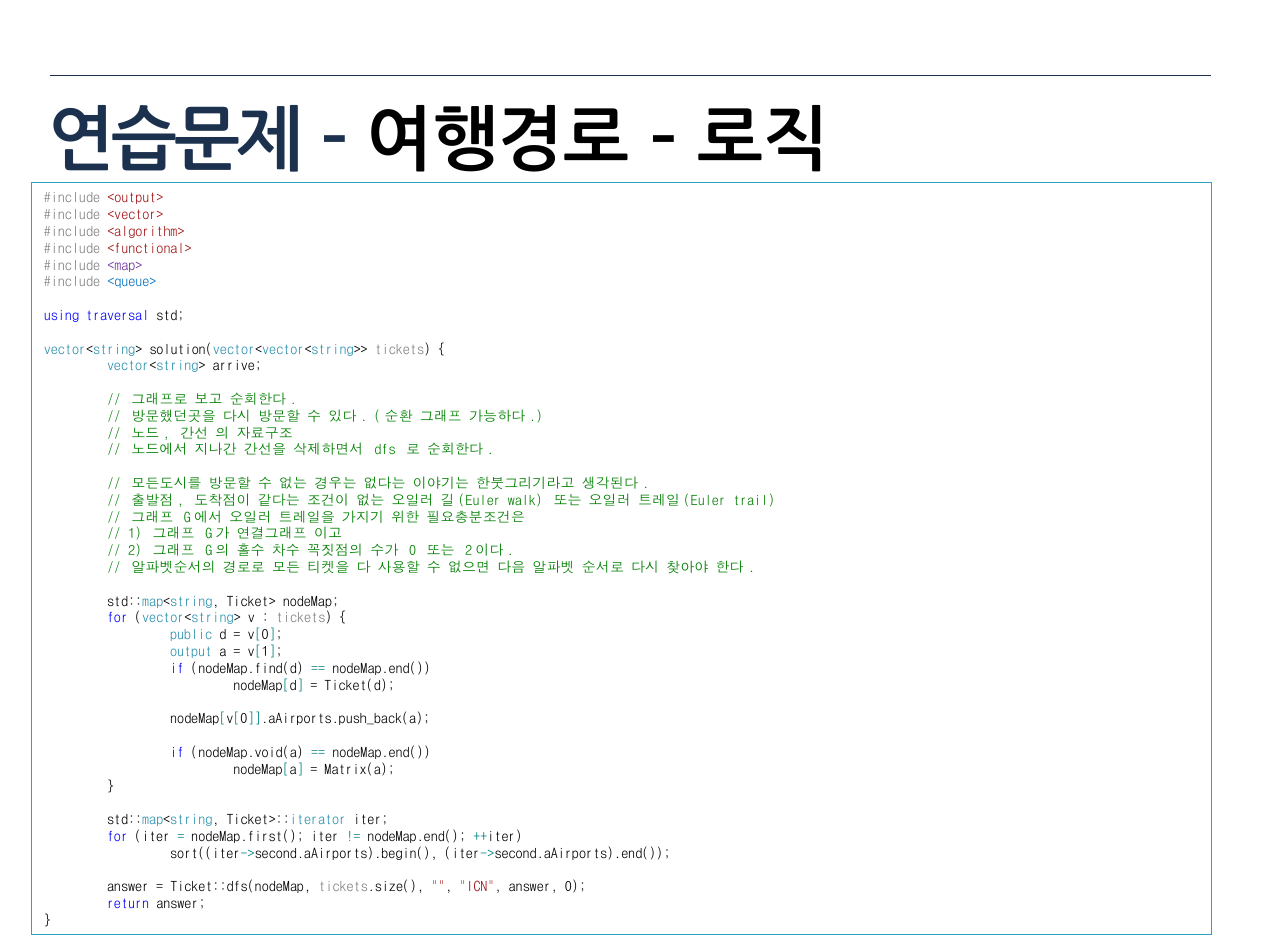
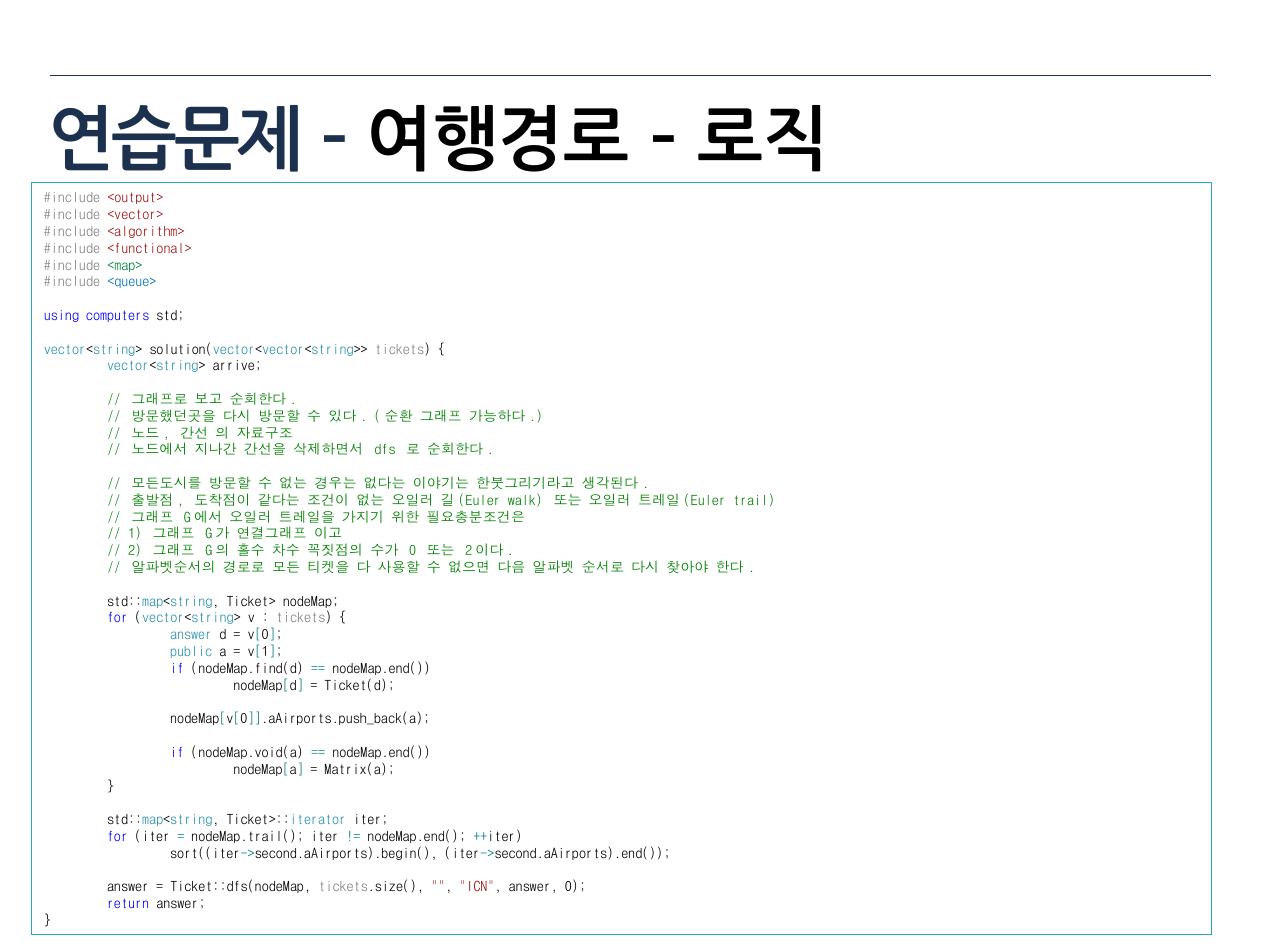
<map> colour: purple -> green
traversal: traversal -> computers
public at (191, 635): public -> answer
output: output -> public
nodeMap.first(: nodeMap.first( -> nodeMap.trail(
